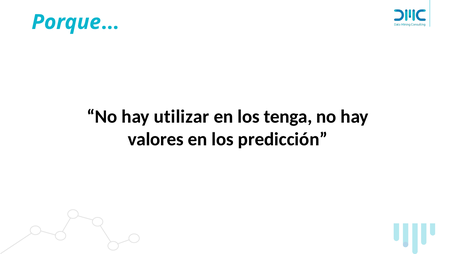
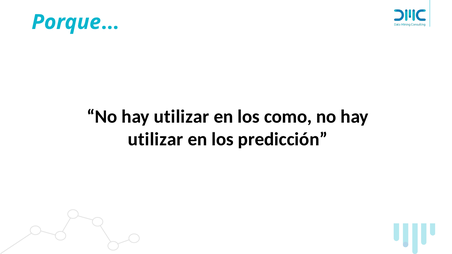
tenga: tenga -> como
valores at (156, 139): valores -> utilizar
